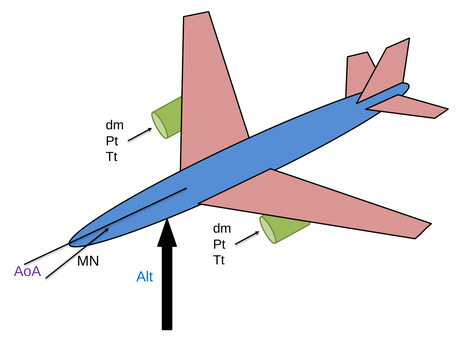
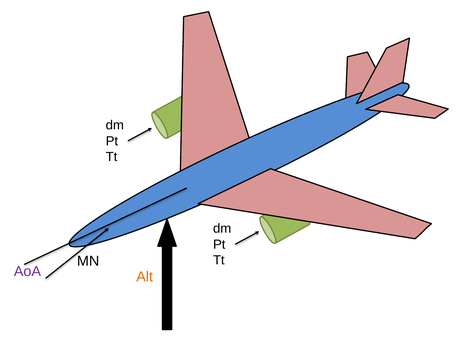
Alt colour: blue -> orange
